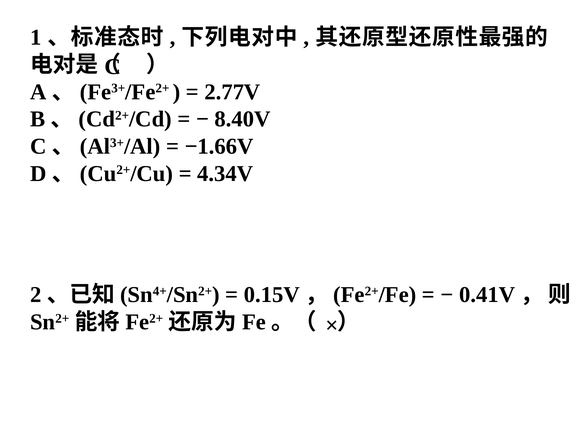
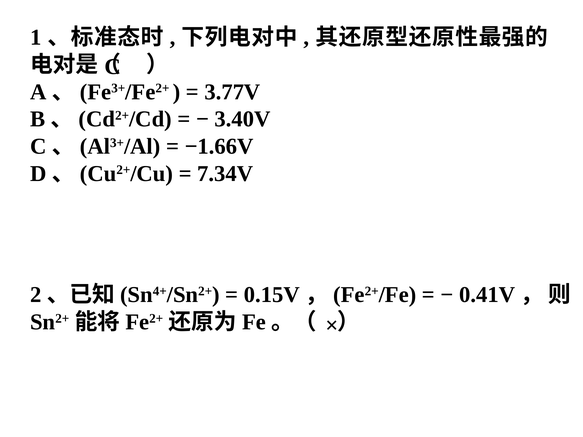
2.77V: 2.77V -> 3.77V
8.40V: 8.40V -> 3.40V
4.34V: 4.34V -> 7.34V
